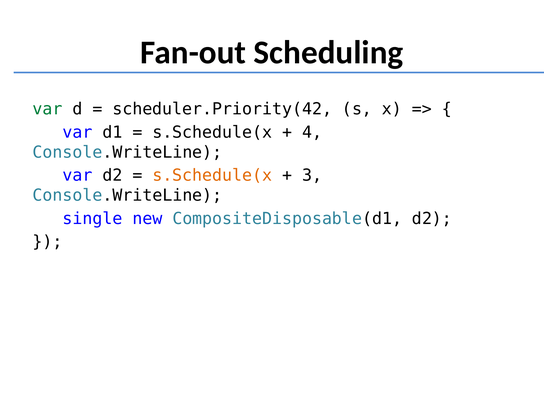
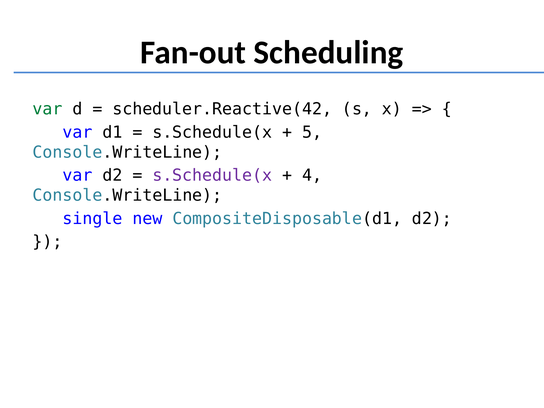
scheduler.Priority(42: scheduler.Priority(42 -> scheduler.Reactive(42
4: 4 -> 5
s.Schedule(x at (212, 175) colour: orange -> purple
3: 3 -> 4
